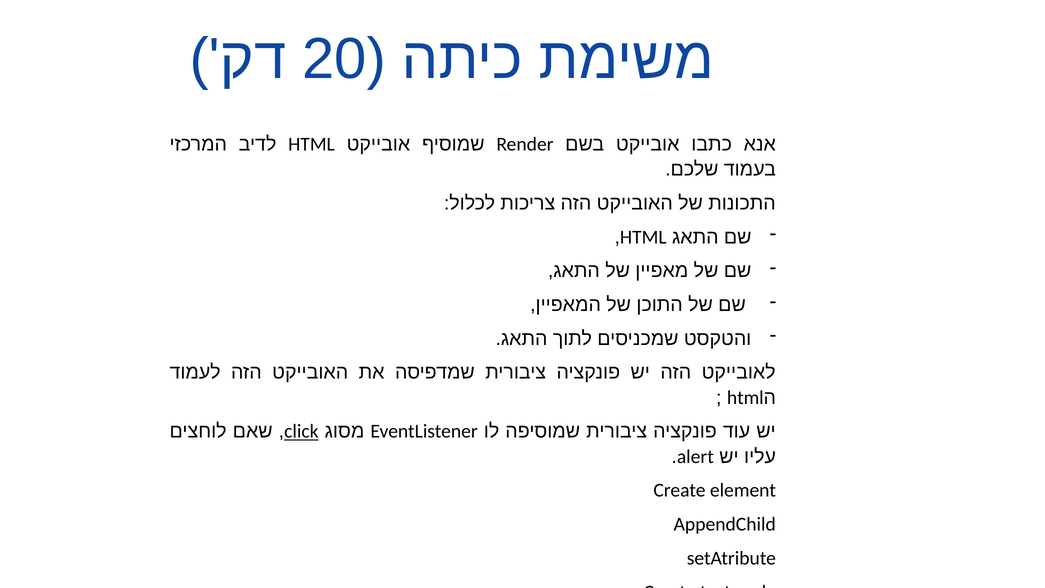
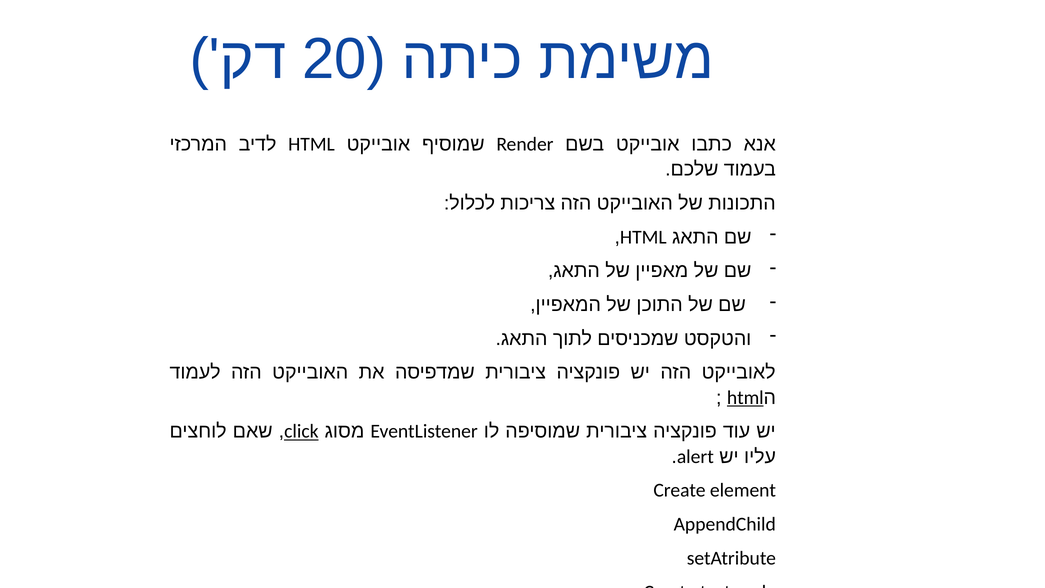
html at (745, 398) underline: none -> present
